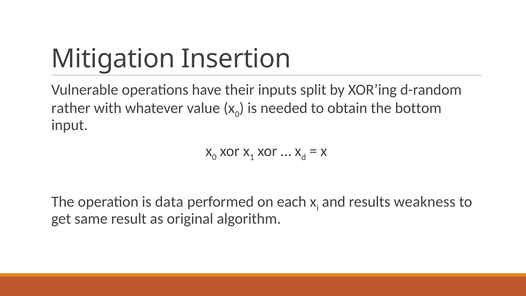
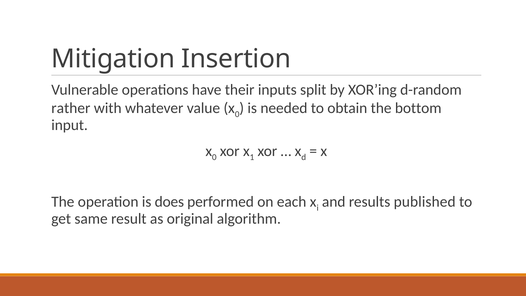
data: data -> does
weakness: weakness -> published
